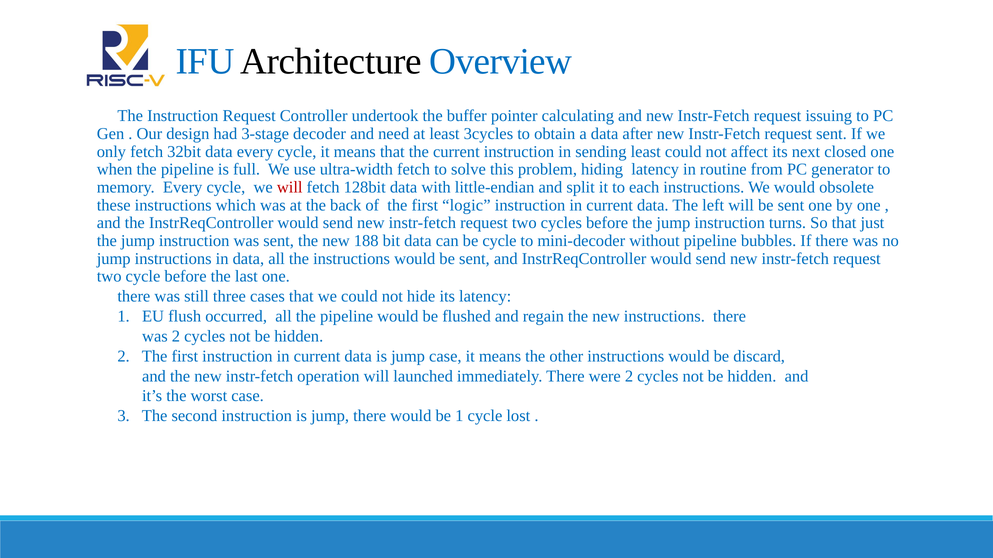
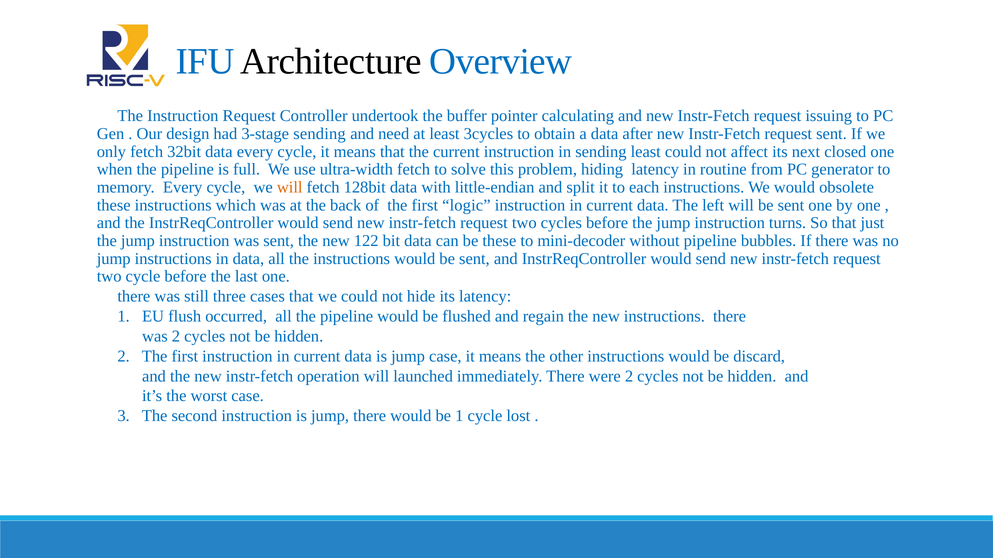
3-stage decoder: decoder -> sending
will at (290, 188) colour: red -> orange
188: 188 -> 122
be cycle: cycle -> these
